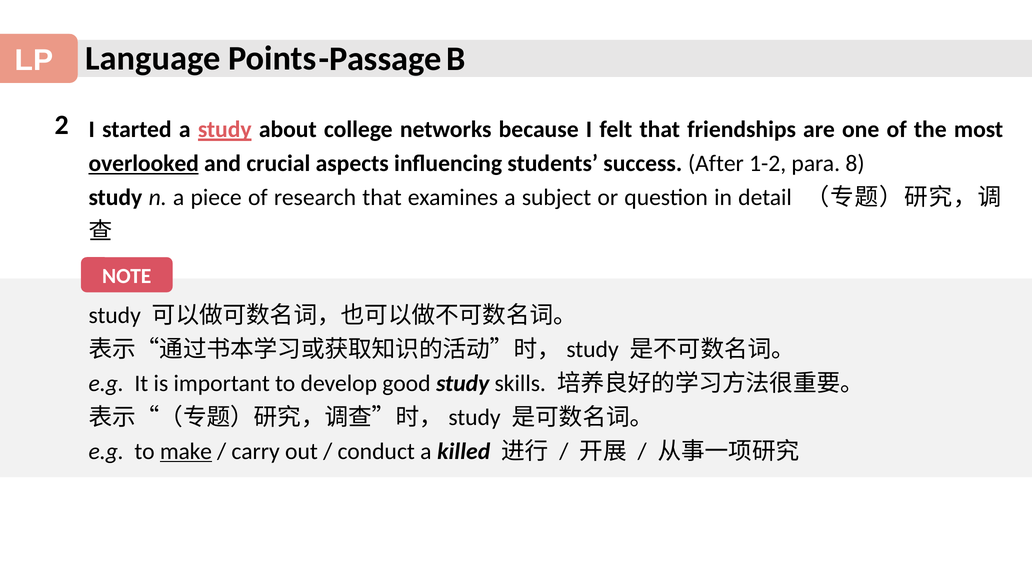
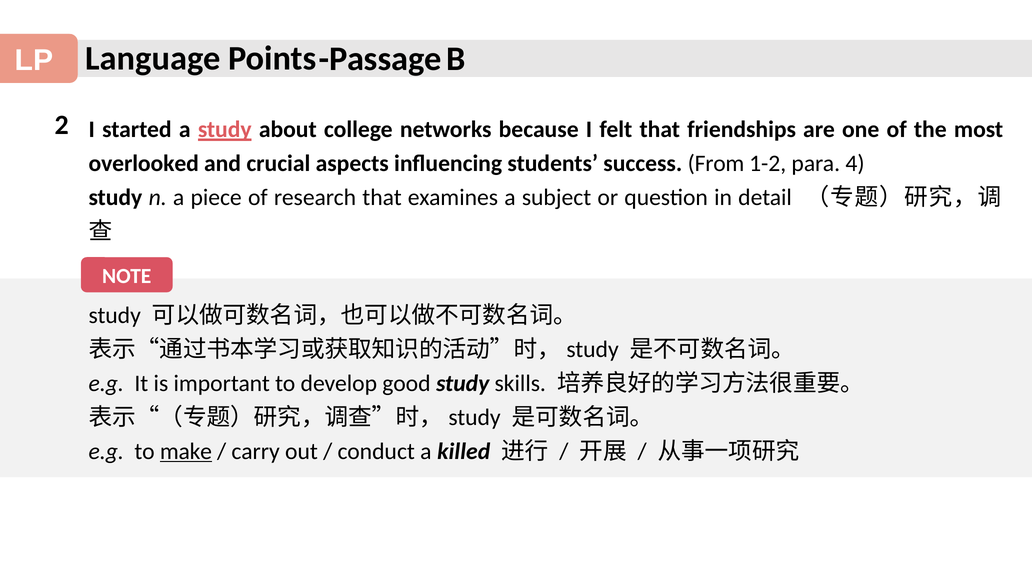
overlooked underline: present -> none
After: After -> From
8: 8 -> 4
